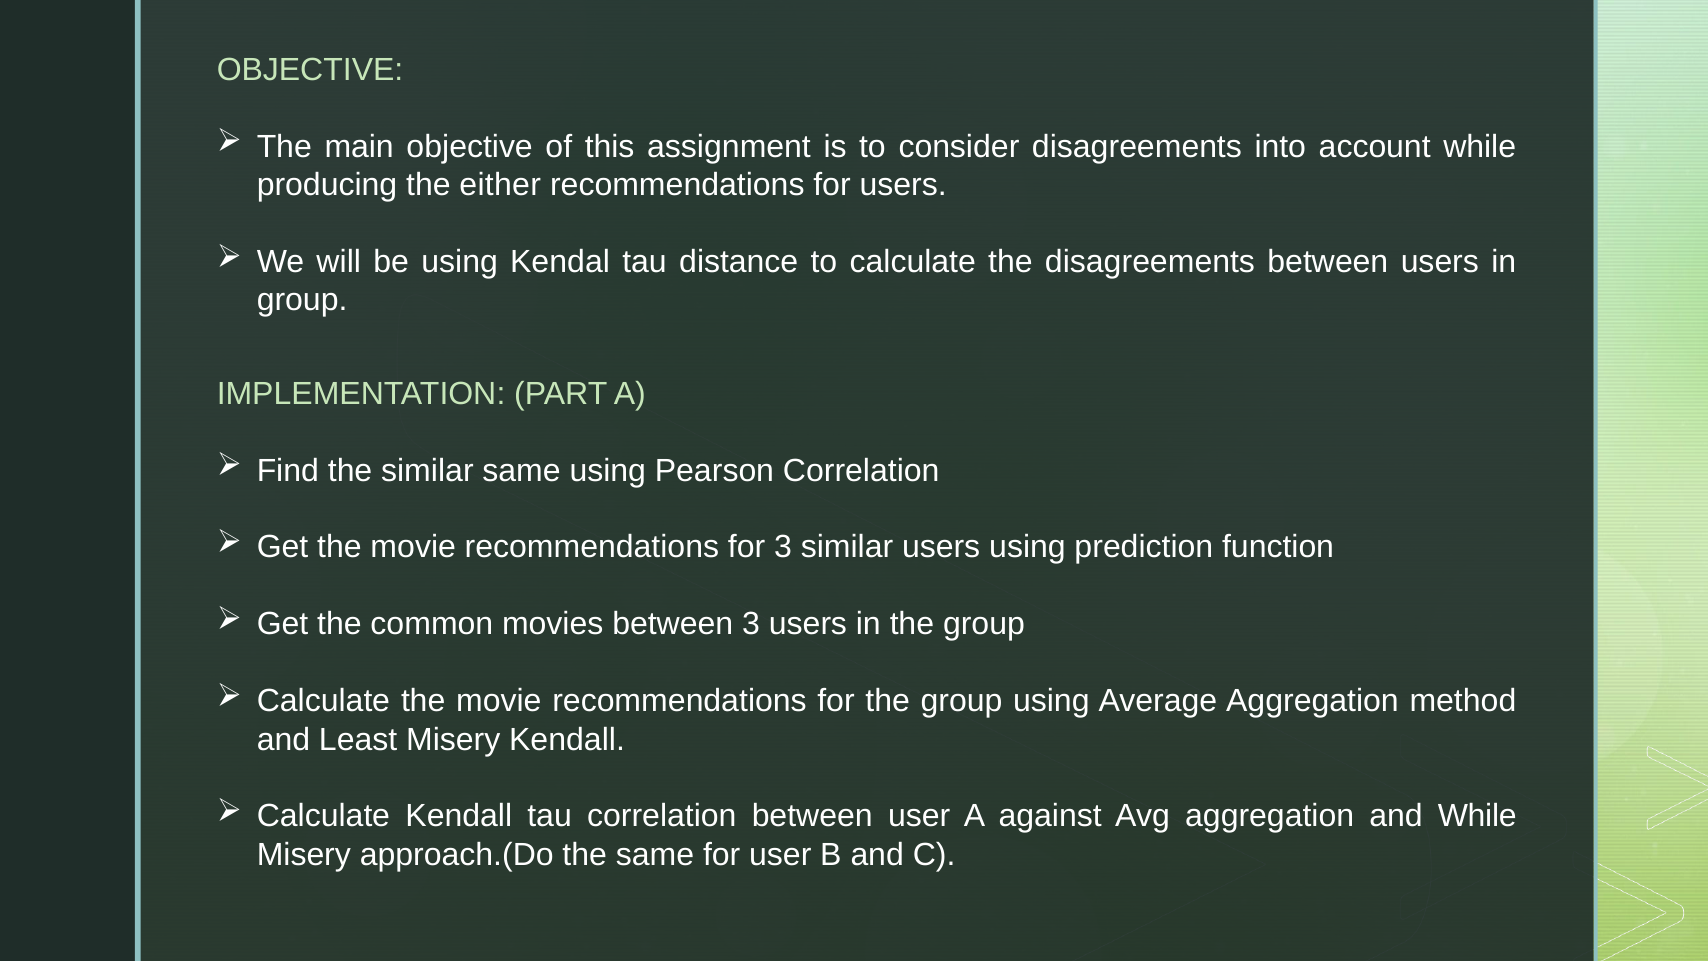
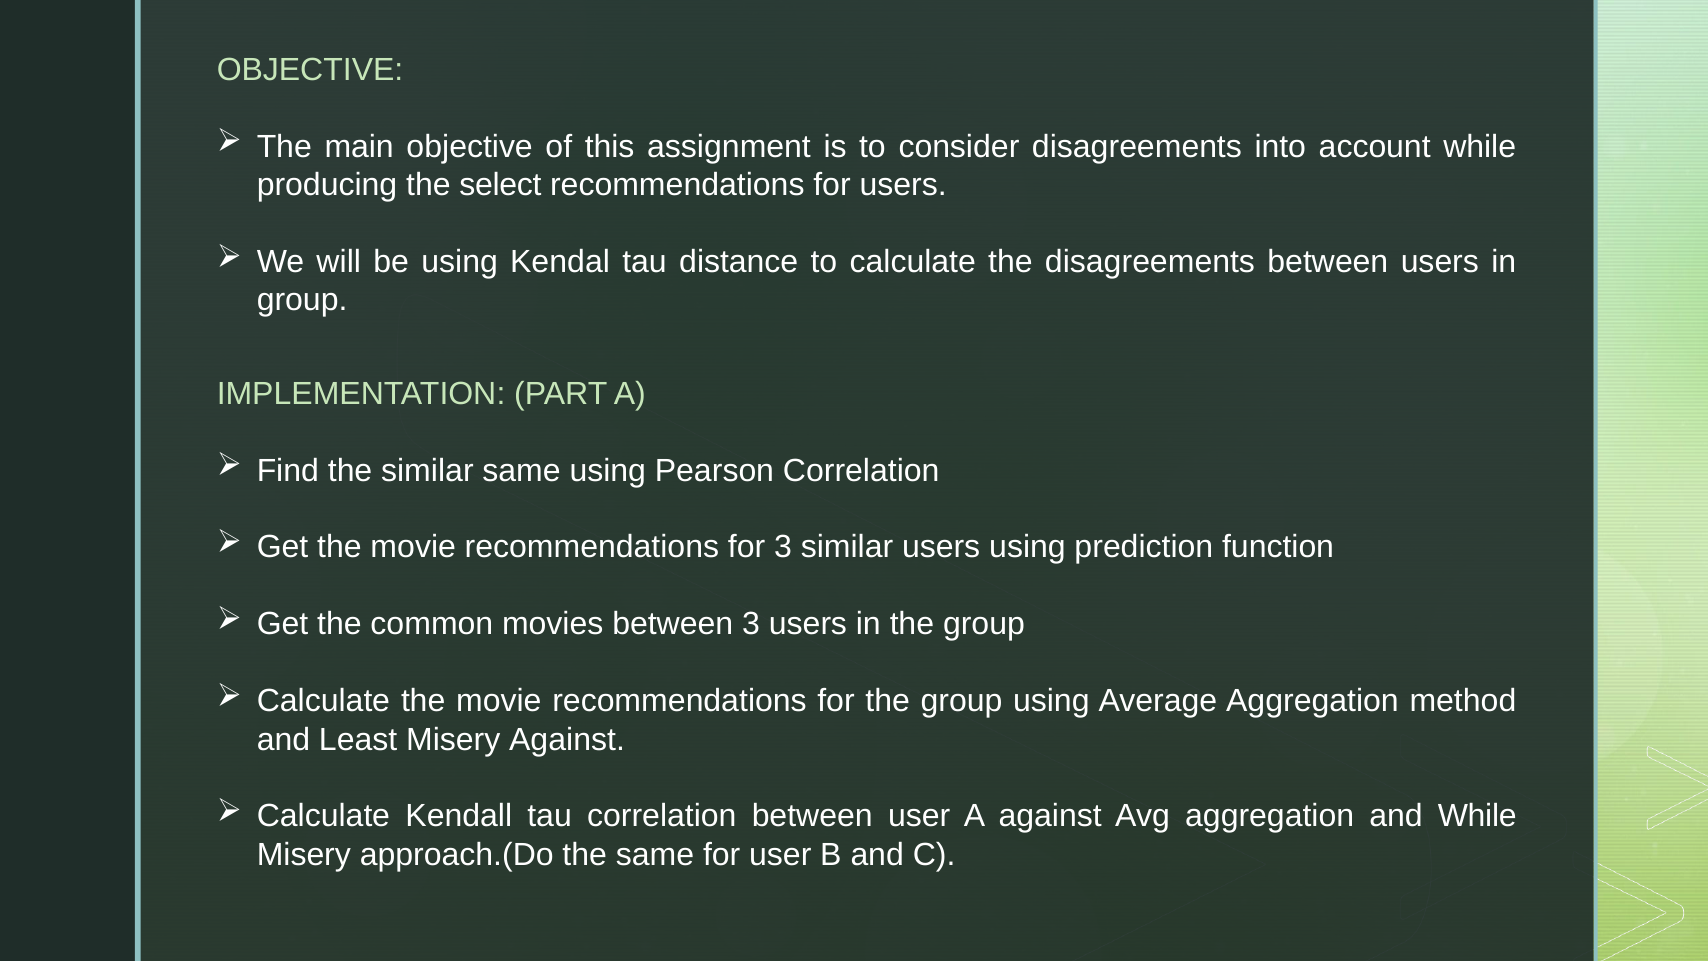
either: either -> select
Misery Kendall: Kendall -> Against
